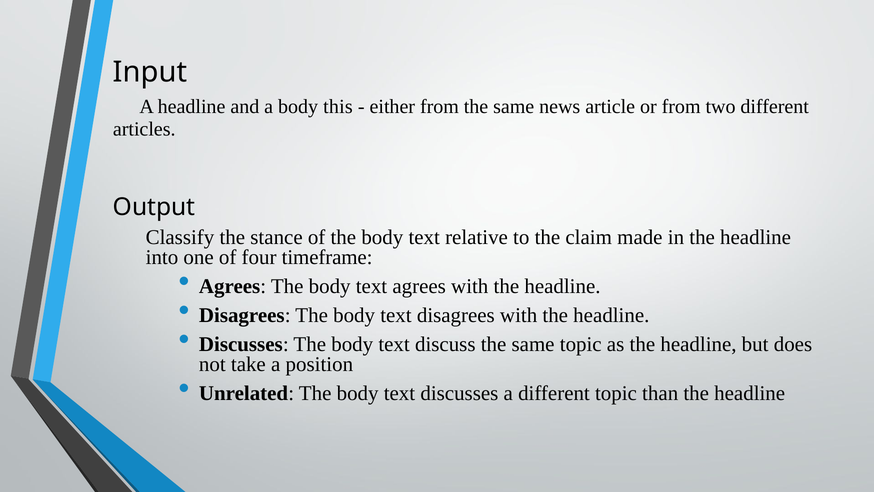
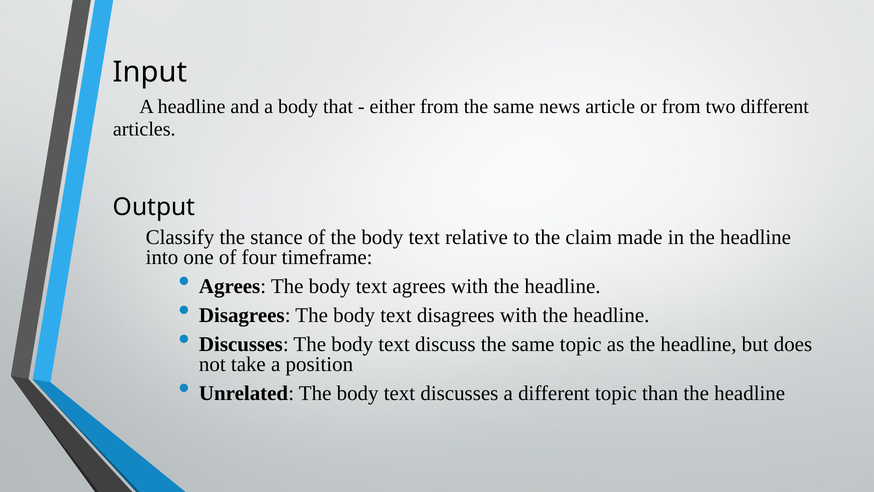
this: this -> that
